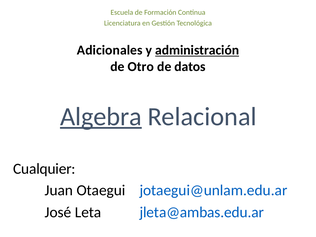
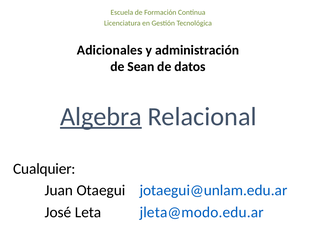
administración underline: present -> none
Otro: Otro -> Sean
jleta@ambas.edu.ar: jleta@ambas.edu.ar -> jleta@modo.edu.ar
